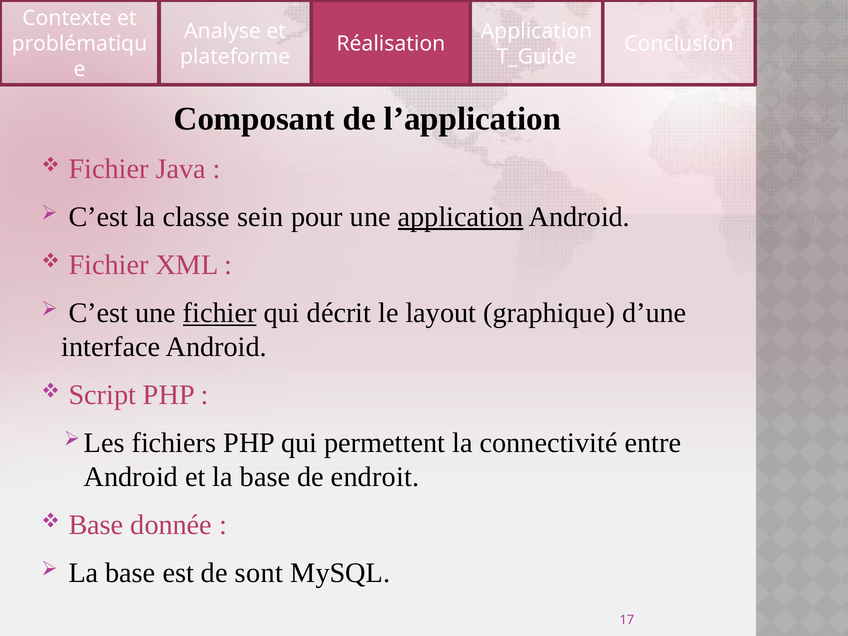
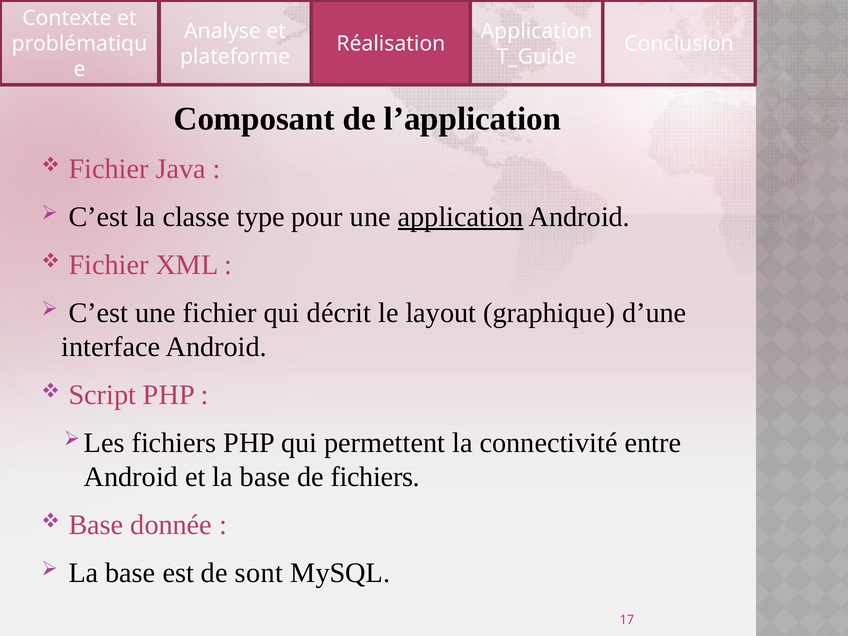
sein: sein -> type
fichier at (220, 313) underline: present -> none
de endroit: endroit -> fichiers
